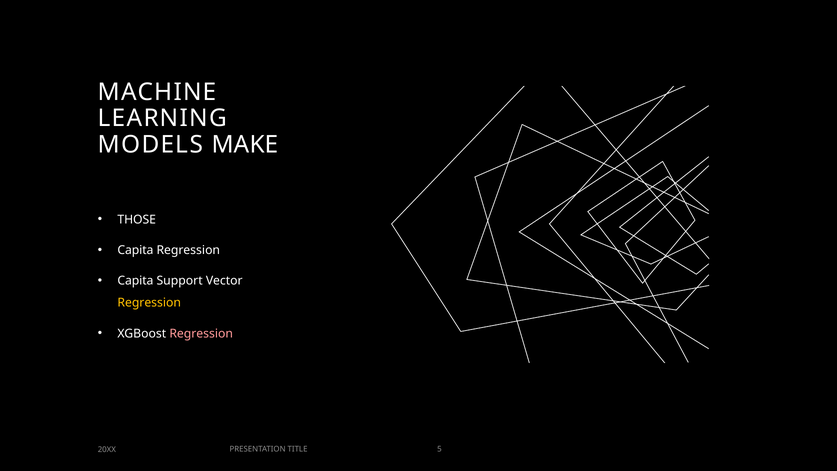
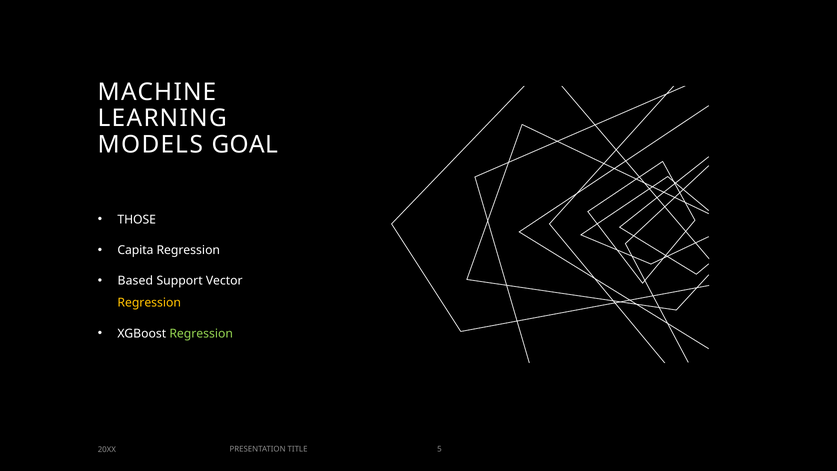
MAKE: MAKE -> GOAL
Capita at (135, 281): Capita -> Based
Regression at (201, 333) colour: pink -> light green
